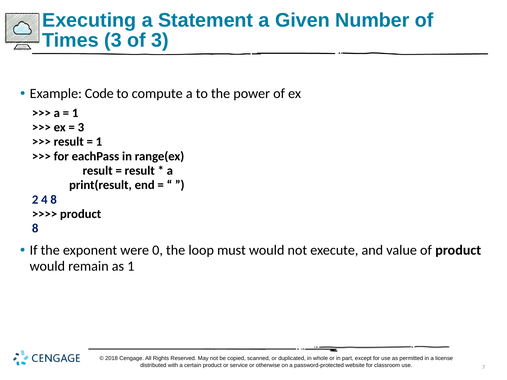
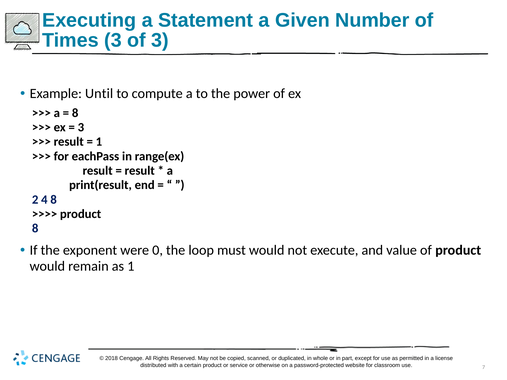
Code: Code -> Until
1 at (75, 113): 1 -> 8
